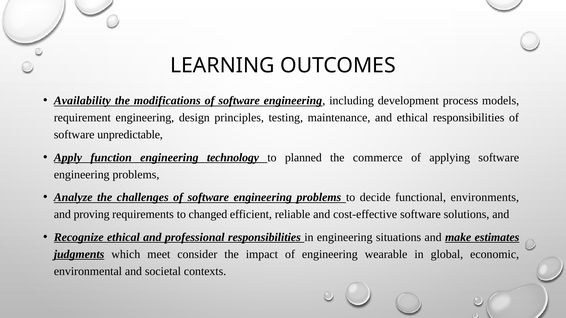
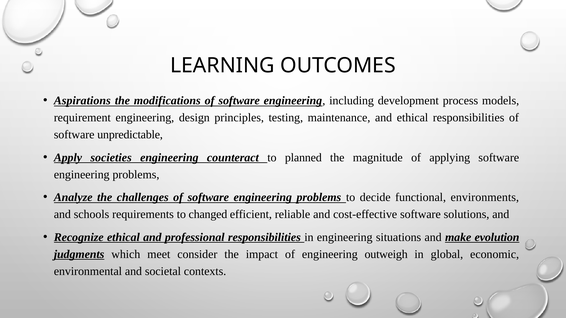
Availability: Availability -> Aspirations
function: function -> societies
technology: technology -> counteract
commerce: commerce -> magnitude
proving: proving -> schools
estimates: estimates -> evolution
wearable: wearable -> outweigh
